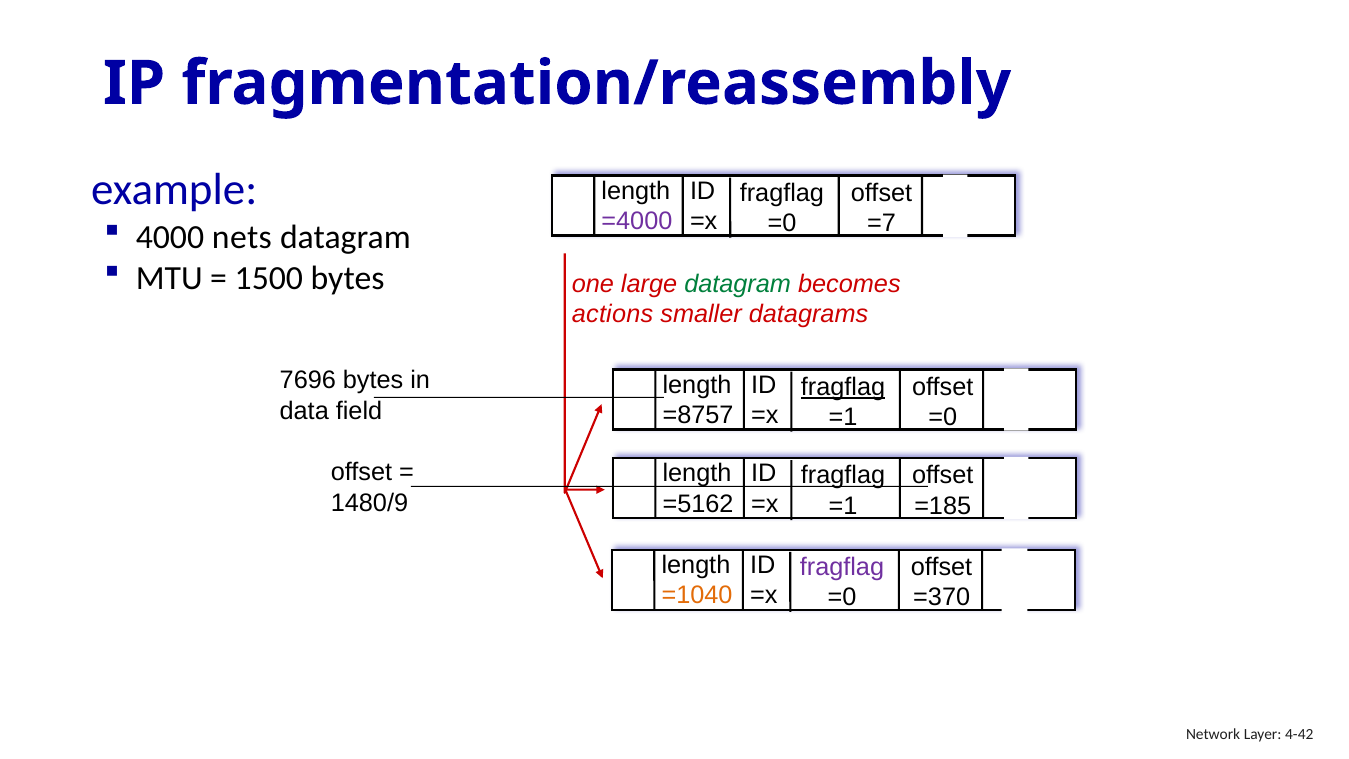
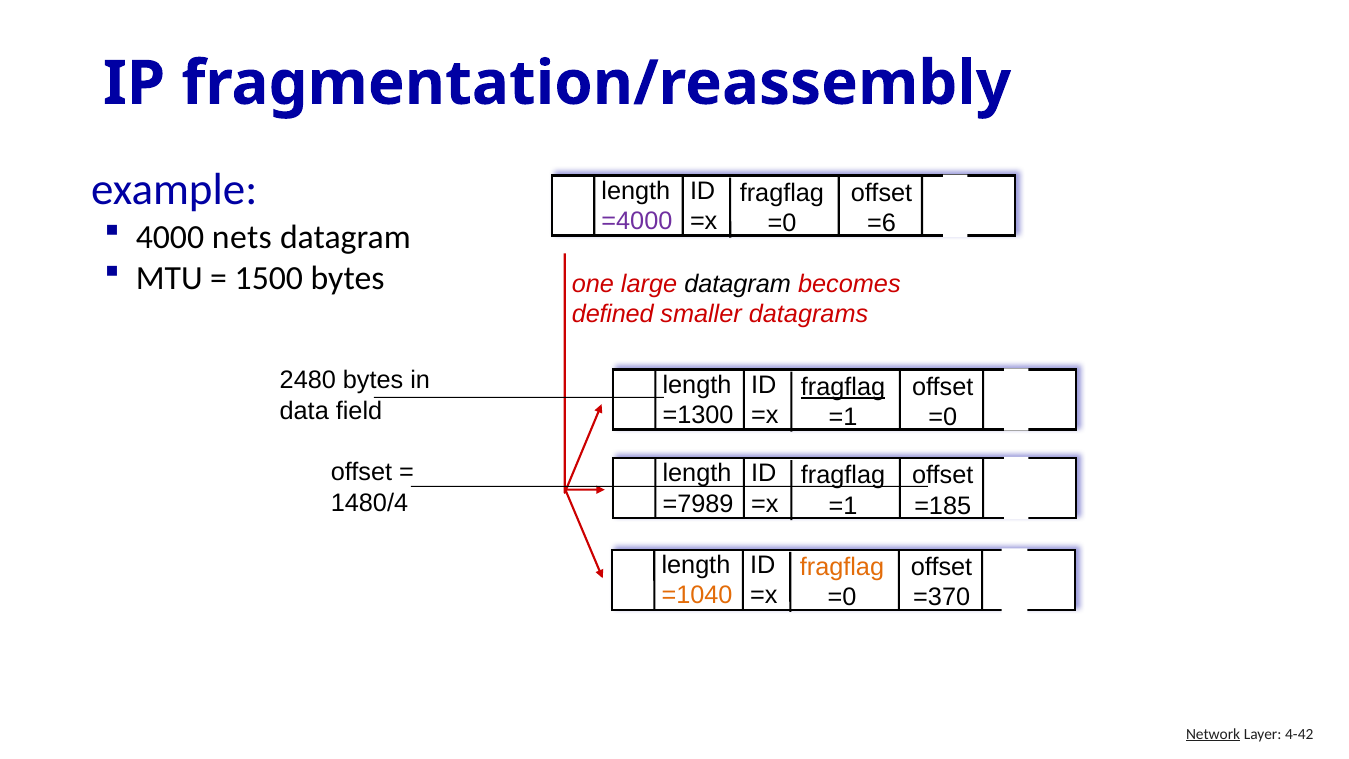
=7: =7 -> =6
datagram at (738, 284) colour: green -> black
actions: actions -> defined
7696: 7696 -> 2480
=8757: =8757 -> =1300
1480/9: 1480/9 -> 1480/4
=5162: =5162 -> =7989
fragflag at (842, 567) colour: purple -> orange
Network underline: none -> present
